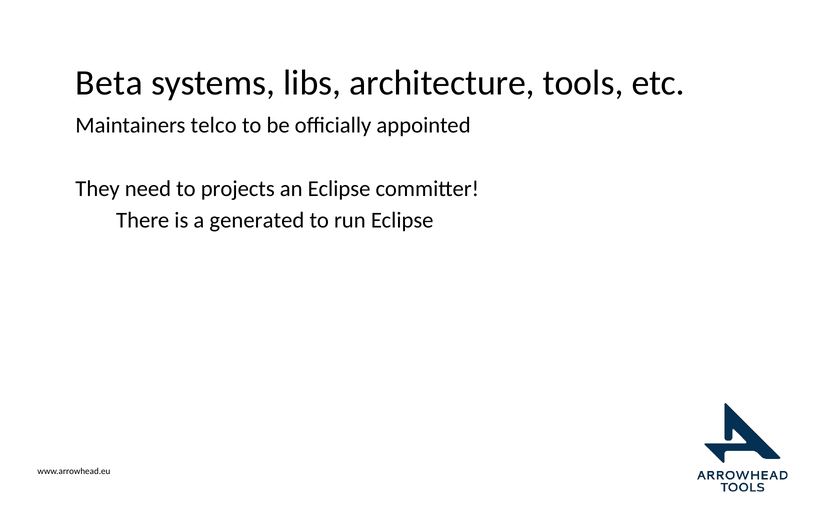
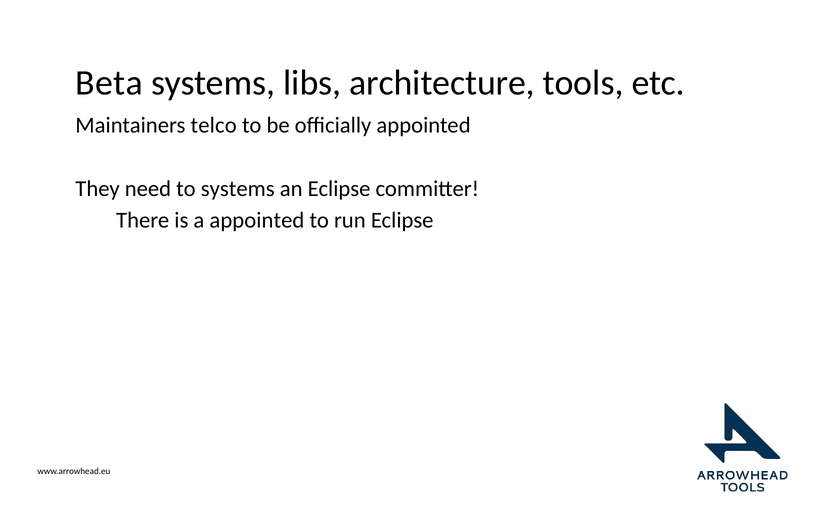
to projects: projects -> systems
a generated: generated -> appointed
